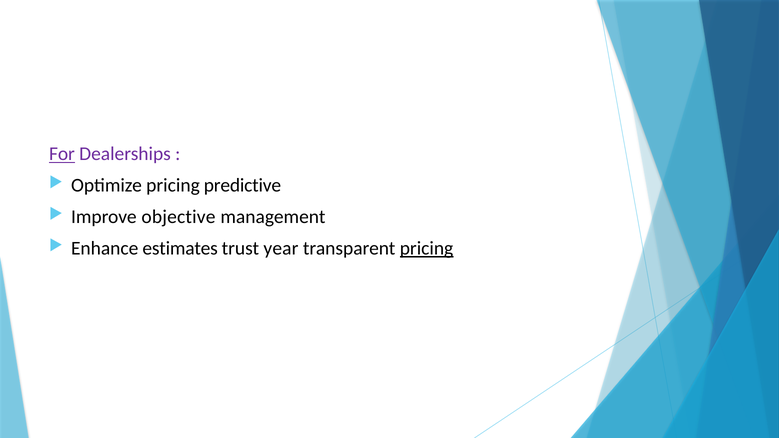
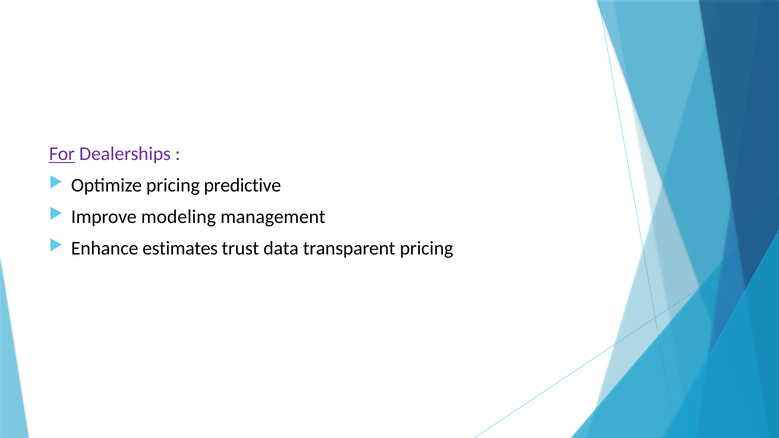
objective: objective -> modeling
year: year -> data
pricing at (427, 248) underline: present -> none
